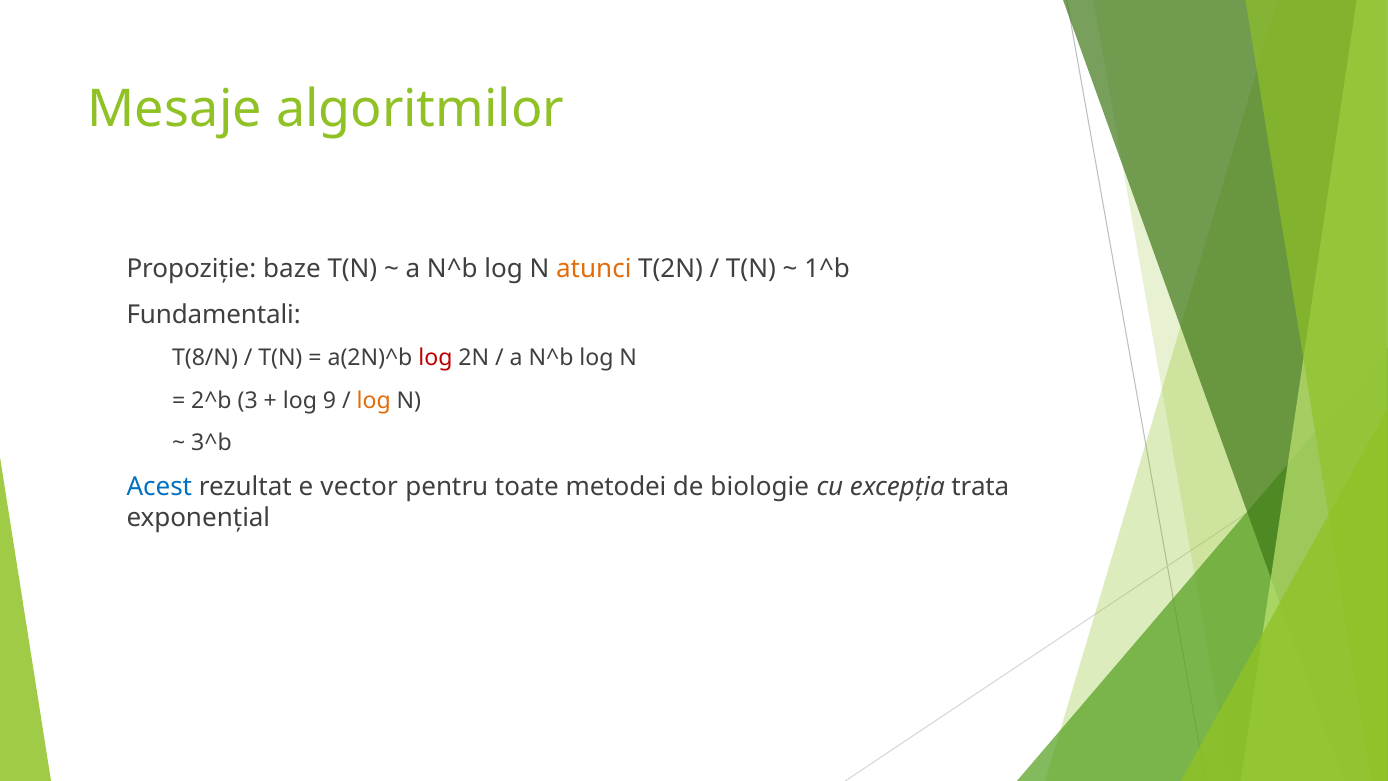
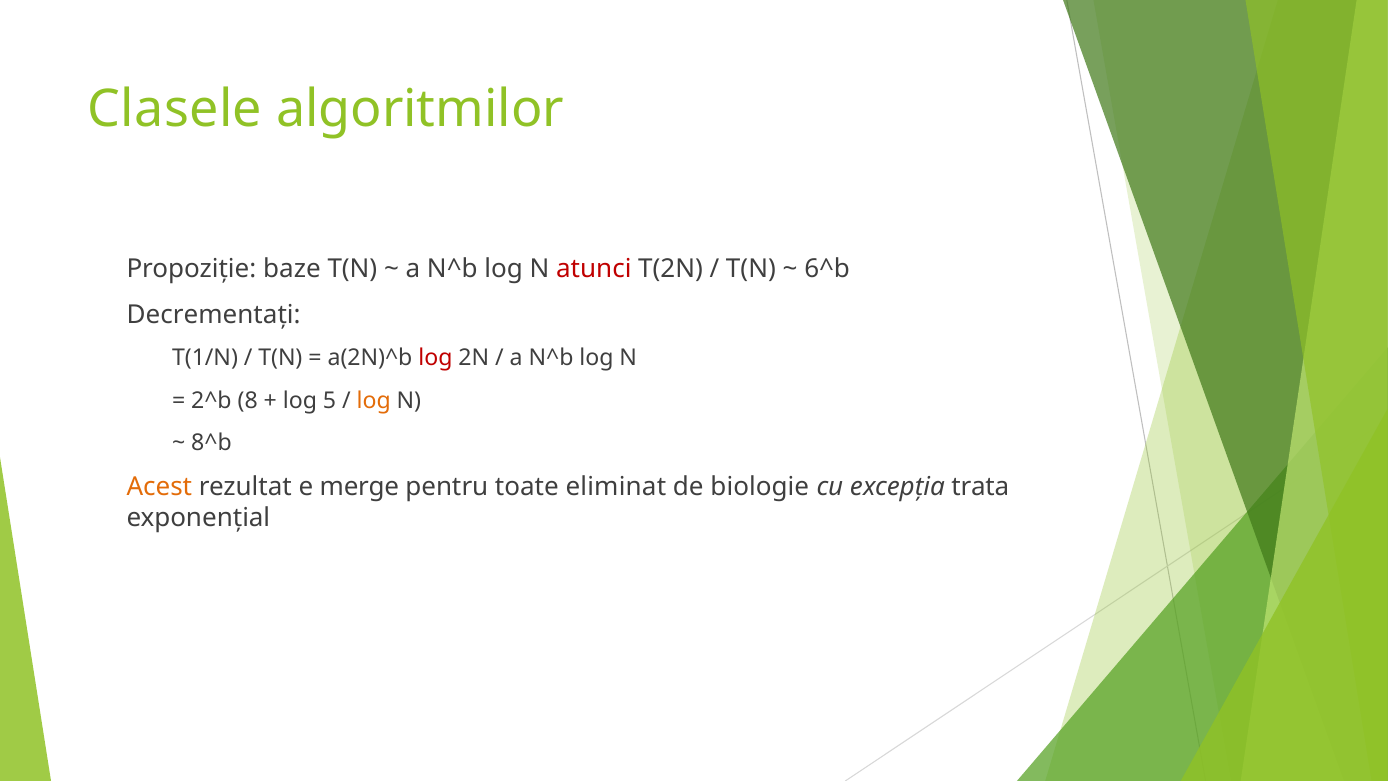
Mesaje: Mesaje -> Clasele
atunci colour: orange -> red
1^b: 1^b -> 6^b
Fundamentali: Fundamentali -> Decrementați
T(8/N: T(8/N -> T(1/N
3: 3 -> 8
9: 9 -> 5
3^b: 3^b -> 8^b
Acest colour: blue -> orange
vector: vector -> merge
metodei: metodei -> eliminat
